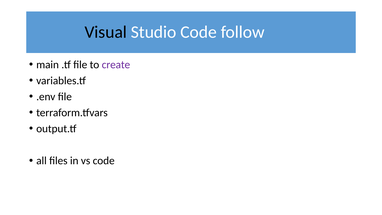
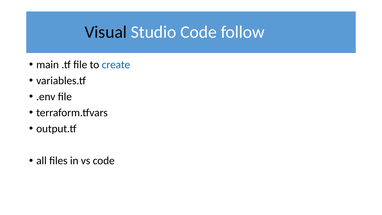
create colour: purple -> blue
